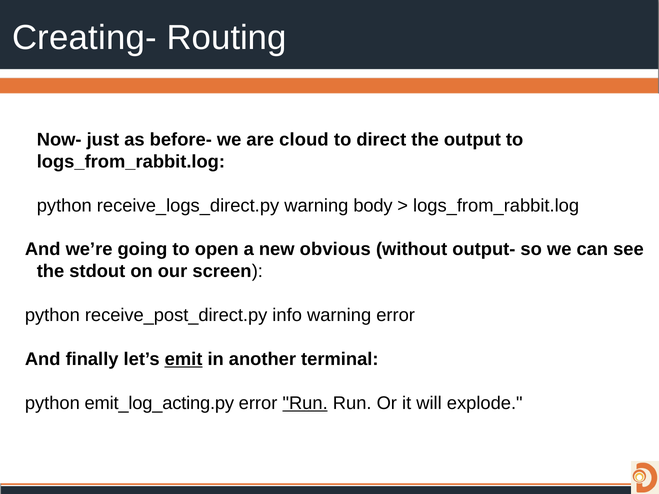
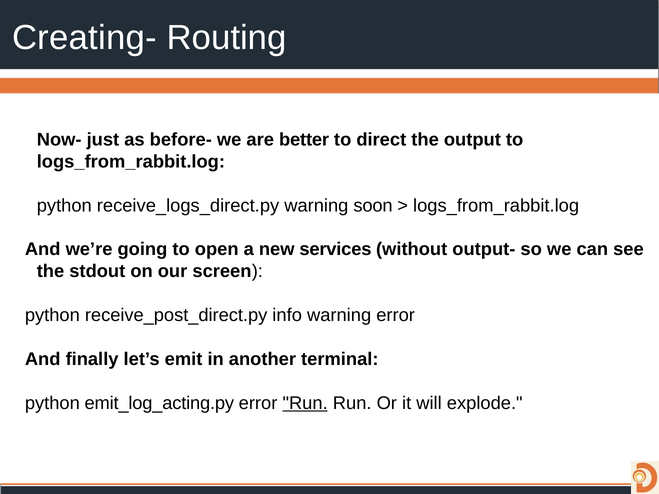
cloud: cloud -> better
body: body -> soon
obvious: obvious -> services
emit underline: present -> none
